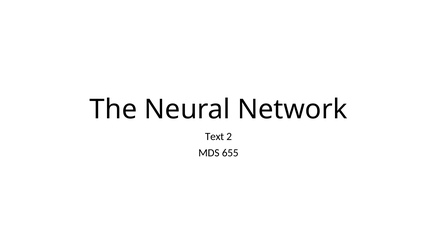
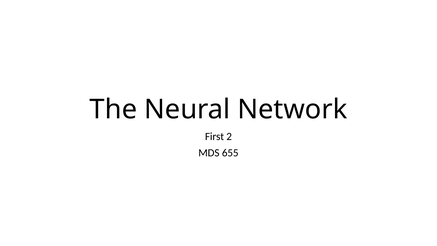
Text: Text -> First
